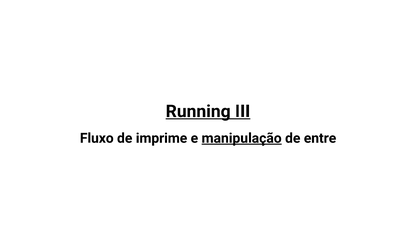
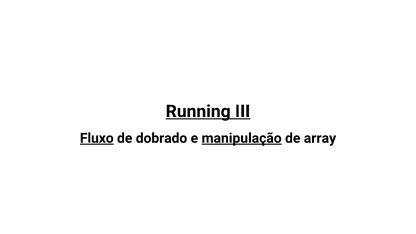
Fluxo underline: none -> present
imprime: imprime -> dobrado
entre: entre -> array
